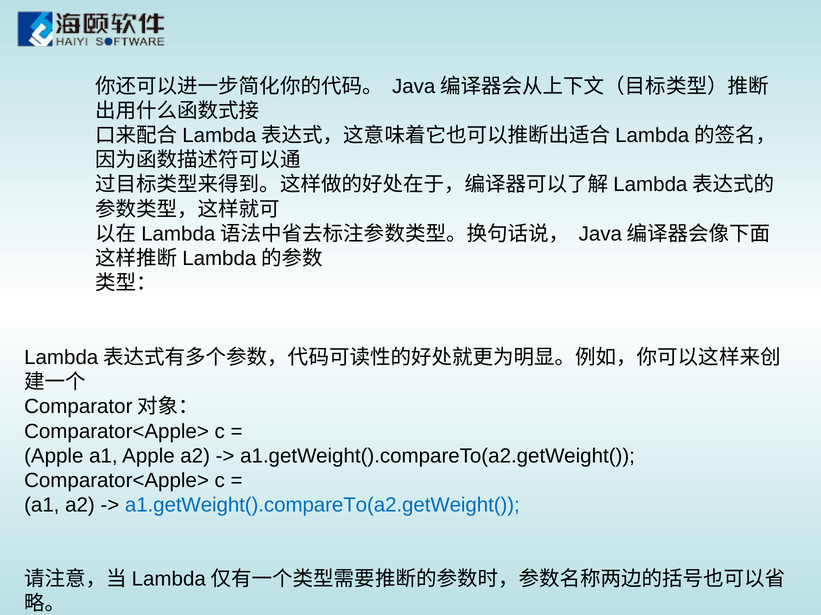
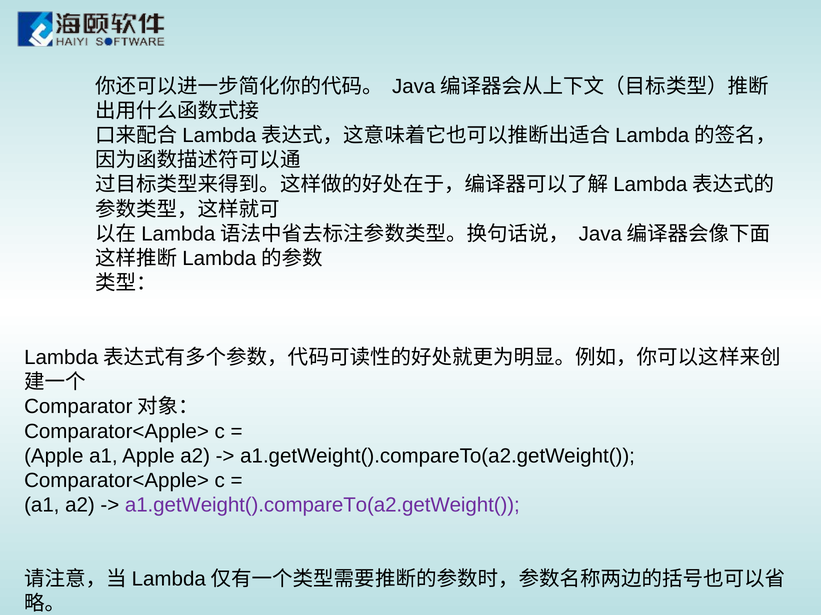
a1.getWeight().compareTo(a2.getWeight( at (322, 506) colour: blue -> purple
